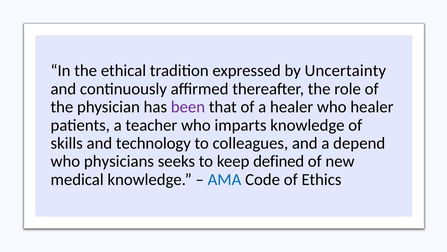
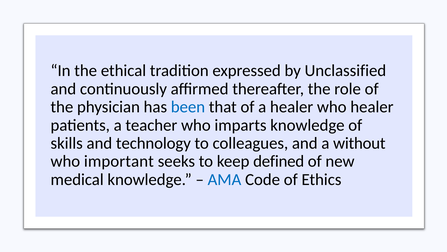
Uncertainty: Uncertainty -> Unclassified
been colour: purple -> blue
depend: depend -> without
physicians: physicians -> important
